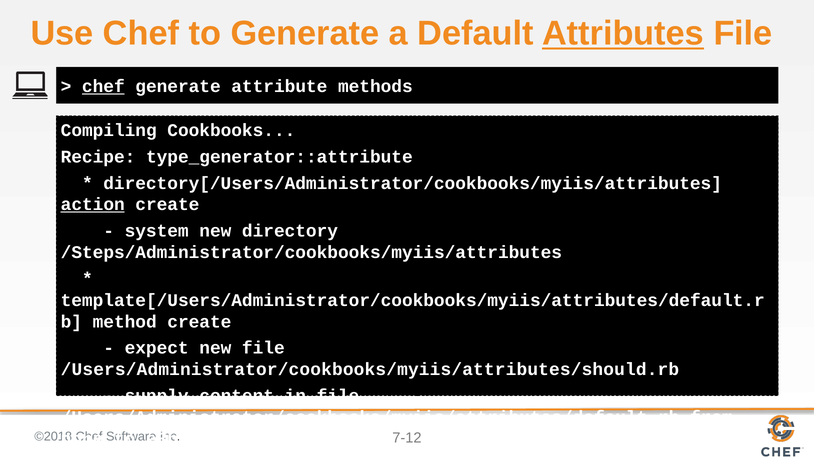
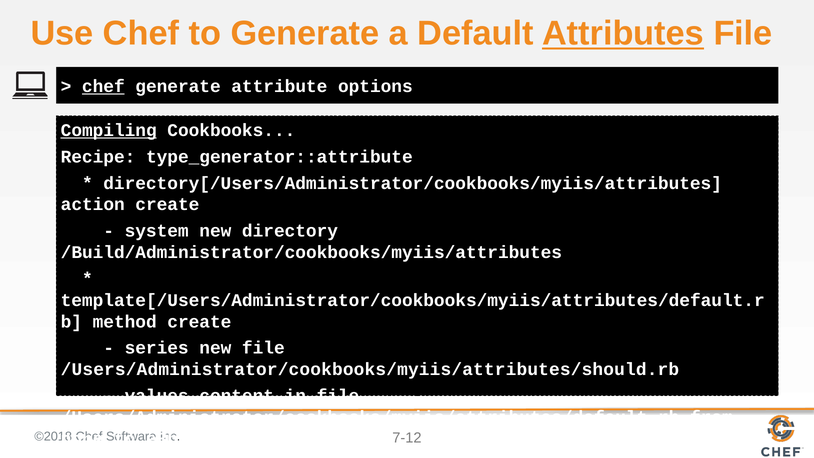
methods: methods -> options
Compiling underline: none -> present
action underline: present -> none
/Steps/Administrator/cookbooks/myiis/attributes: /Steps/Administrator/cookbooks/myiis/attributes -> /Build/Administrator/cookbooks/myiis/attributes
expect: expect -> series
supply: supply -> values
